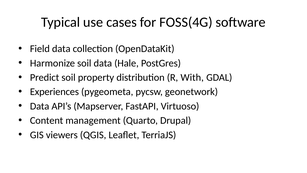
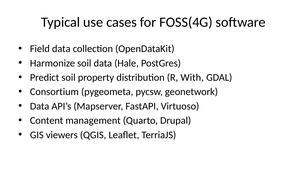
Experiences: Experiences -> Consortium
